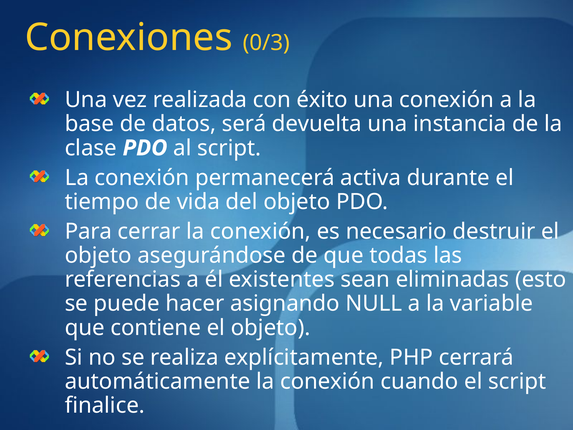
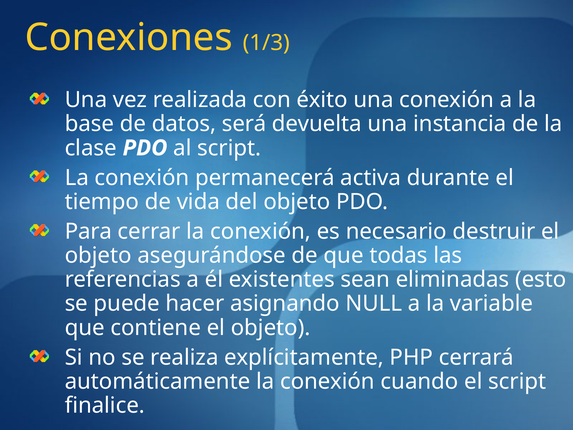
0/3: 0/3 -> 1/3
